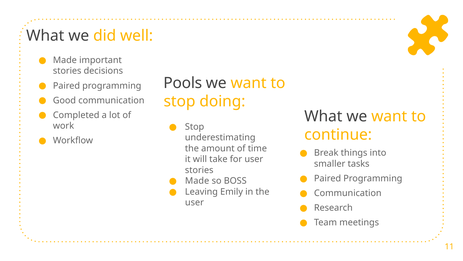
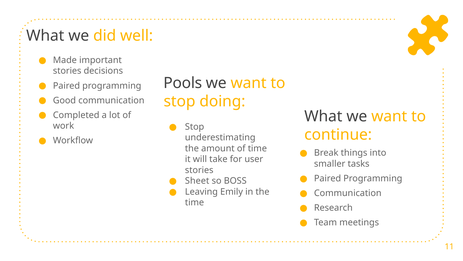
Made at (197, 181): Made -> Sheet
user at (194, 202): user -> time
